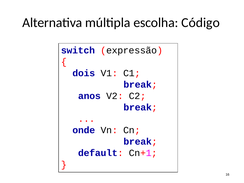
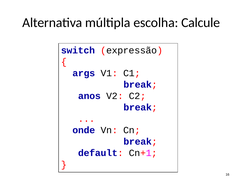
Código: Código -> Calcule
dois: dois -> args
